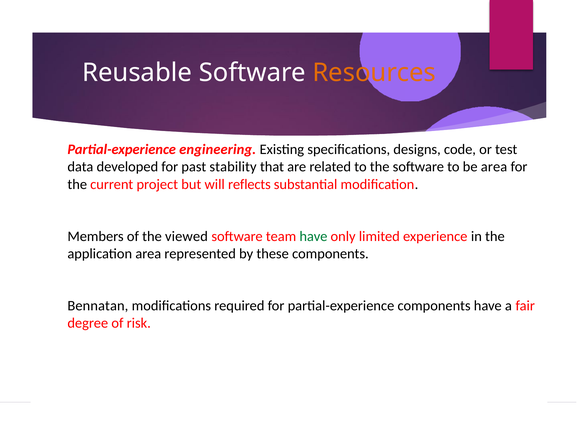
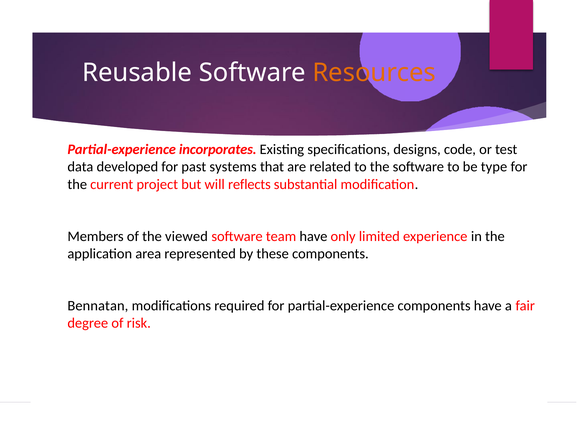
engineering: engineering -> incorporates
stability: stability -> systems
be area: area -> type
have at (313, 236) colour: green -> black
